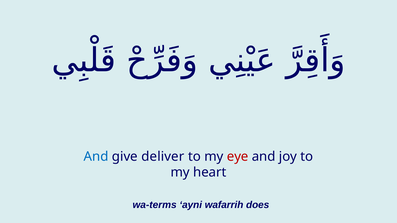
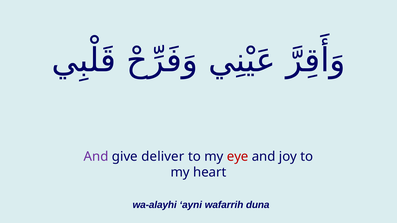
And at (96, 157) colour: blue -> purple
wa-terms: wa-terms -> wa-alayhi
does: does -> duna
